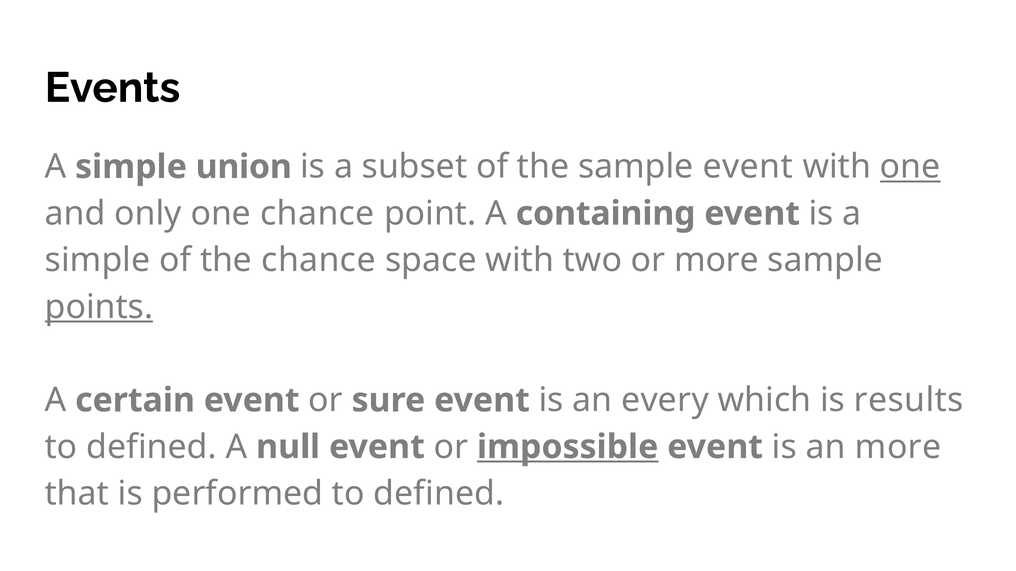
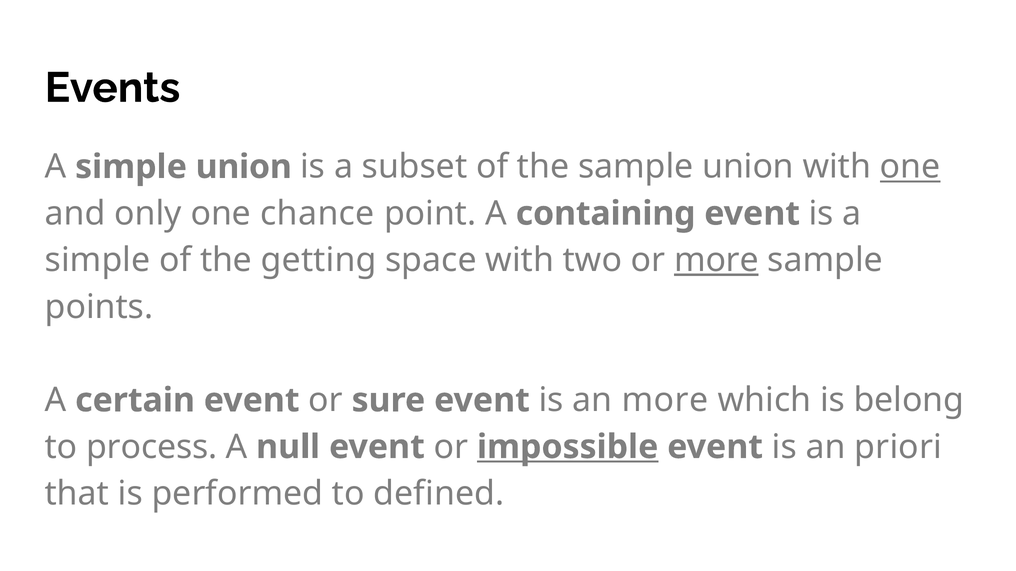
sample event: event -> union
the chance: chance -> getting
more at (717, 260) underline: none -> present
points underline: present -> none
an every: every -> more
results: results -> belong
defined at (152, 447): defined -> process
an more: more -> priori
